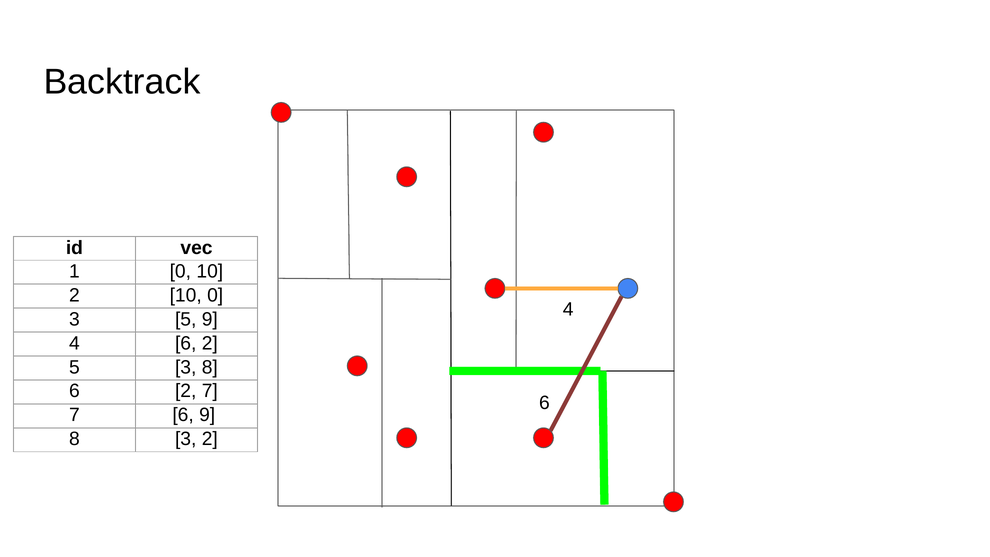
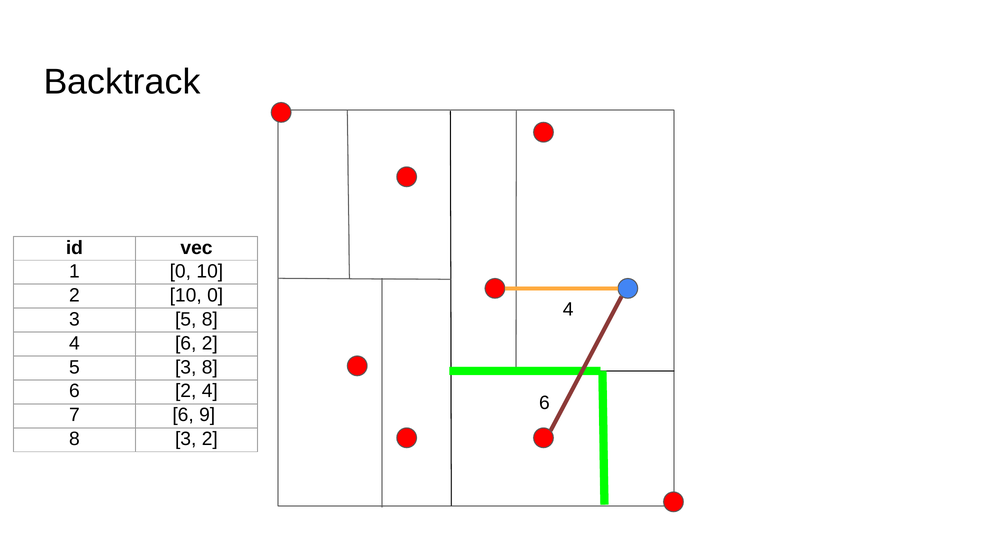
5 9: 9 -> 8
2 7: 7 -> 4
